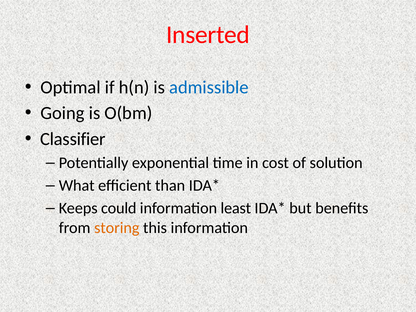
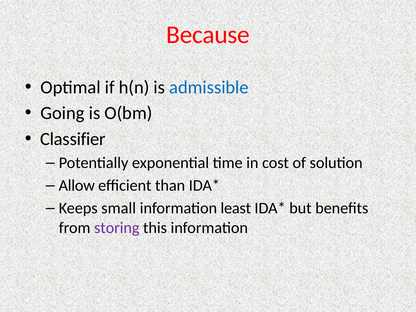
Inserted: Inserted -> Because
What: What -> Allow
could: could -> small
storing colour: orange -> purple
